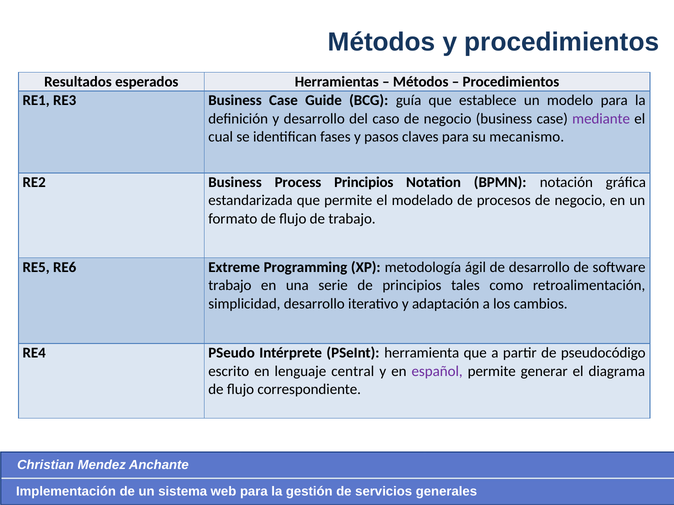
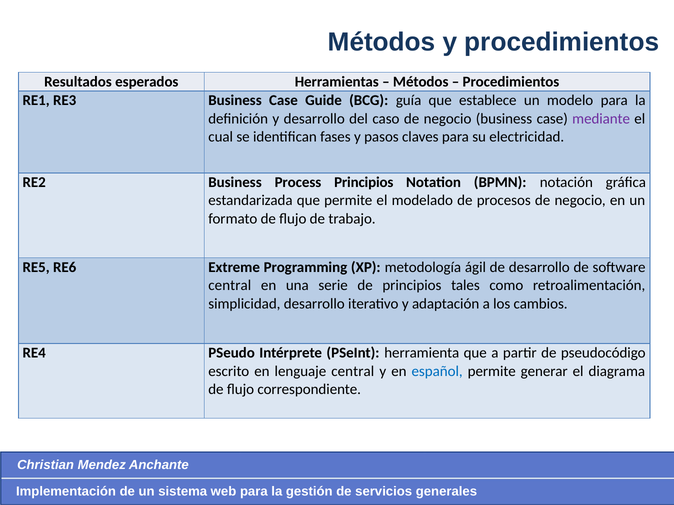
mecanismo: mecanismo -> electricidad
trabajo at (230, 286): trabajo -> central
español colour: purple -> blue
